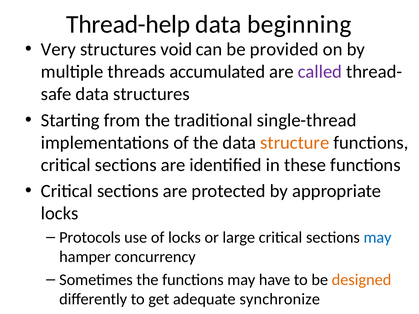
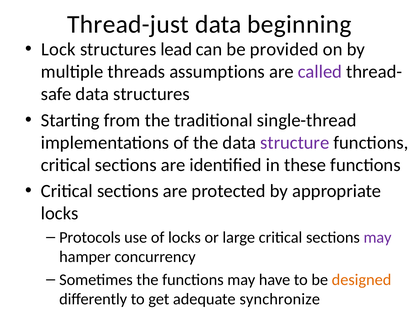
Thread-help: Thread-help -> Thread-just
Very: Very -> Lock
void: void -> lead
accumulated: accumulated -> assumptions
structure colour: orange -> purple
may at (378, 238) colour: blue -> purple
